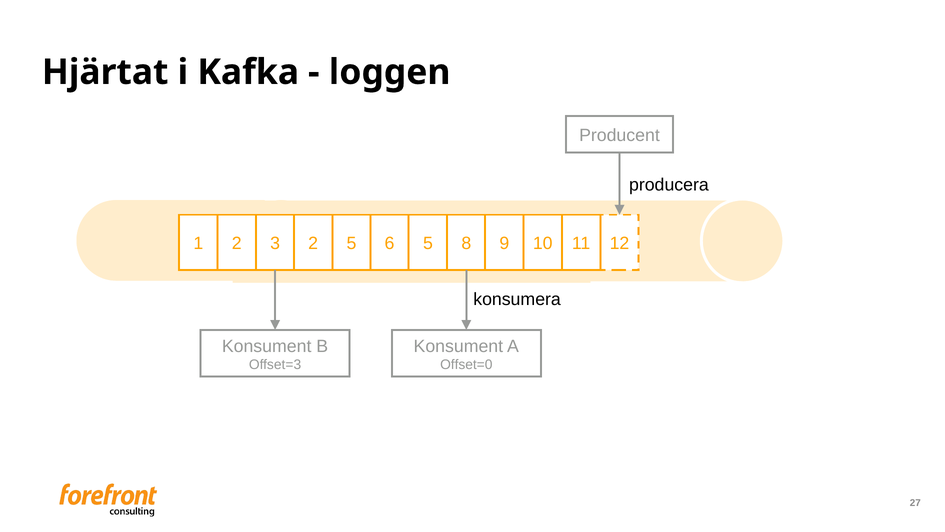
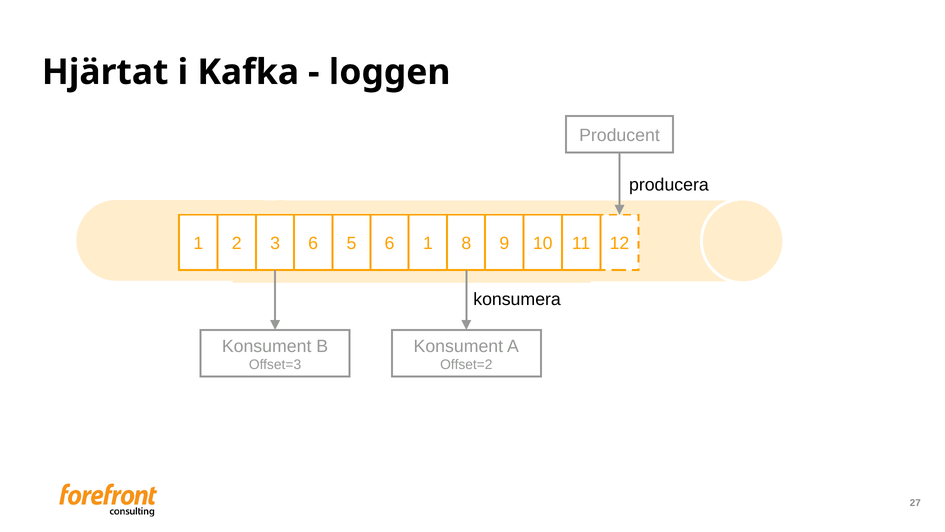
3 2: 2 -> 6
6 5: 5 -> 1
Offset=0: Offset=0 -> Offset=2
